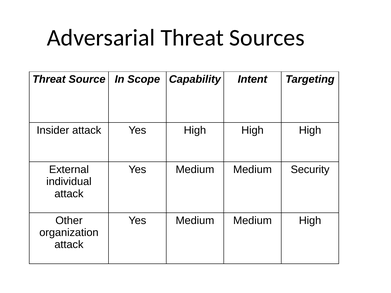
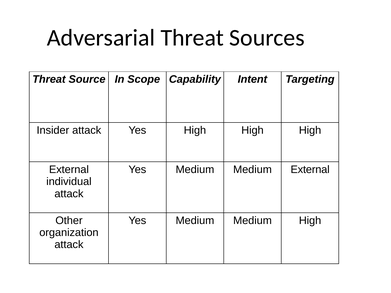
Medium Security: Security -> External
